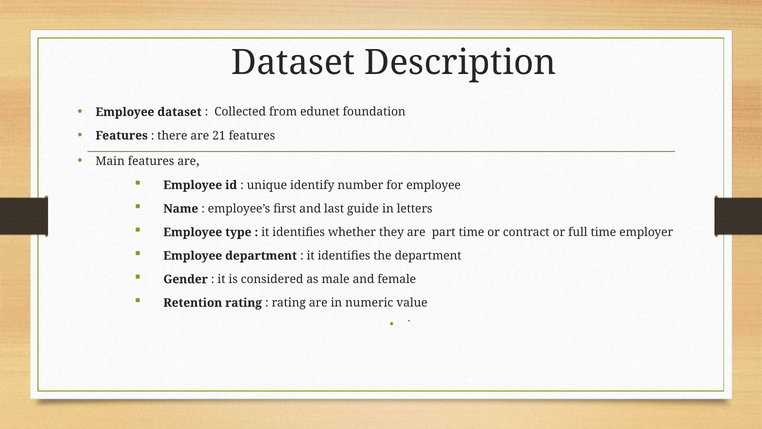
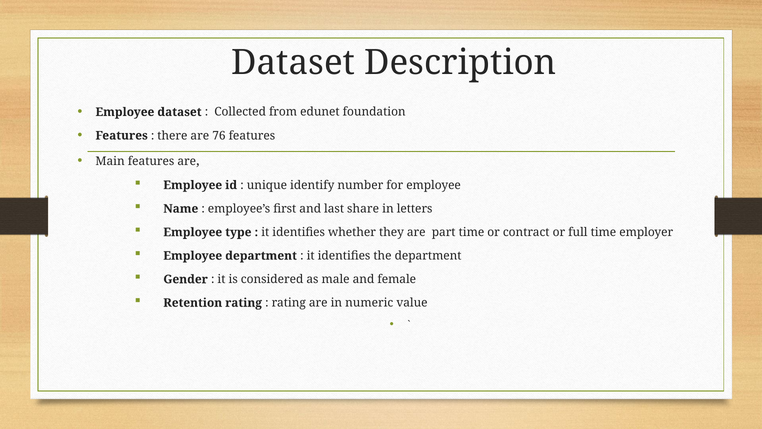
21: 21 -> 76
guide: guide -> share
